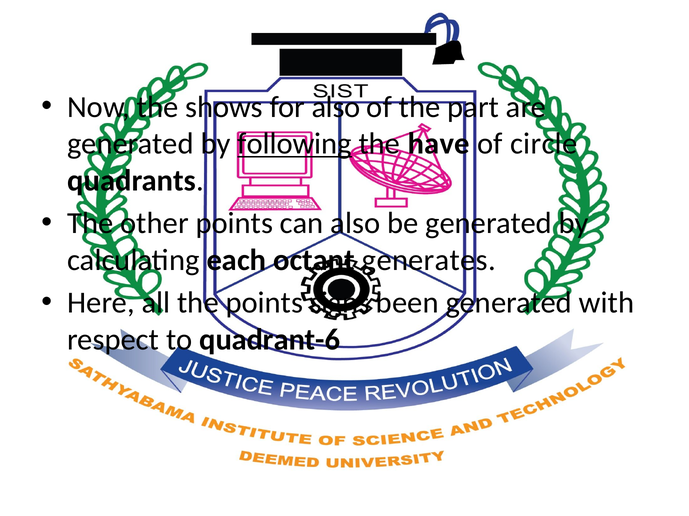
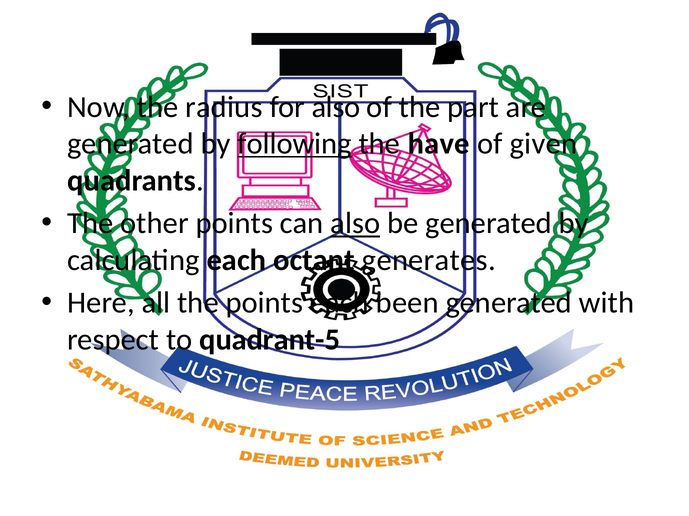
shows: shows -> radius
circle: circle -> given
also at (355, 224) underline: none -> present
points signs: signs -> each
quadrant-6: quadrant-6 -> quadrant-5
